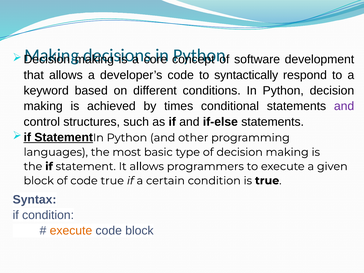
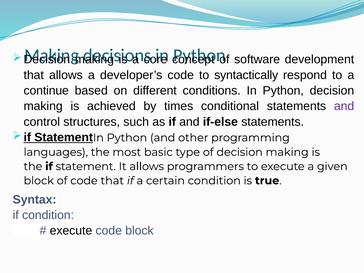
keyword: keyword -> continue
code true: true -> that
execute at (71, 231) colour: orange -> black
